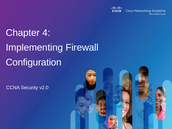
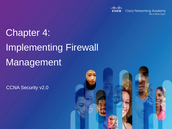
Configuration: Configuration -> Management
